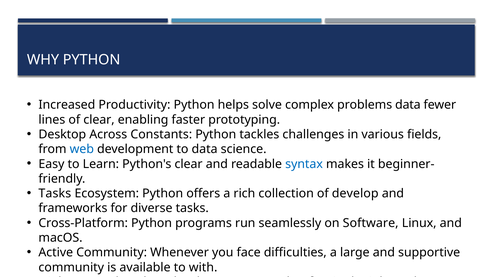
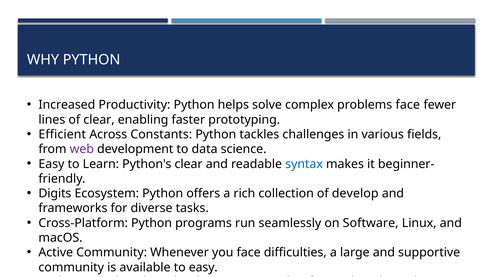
problems data: data -> face
Desktop: Desktop -> Efficient
web colour: blue -> purple
Tasks at (55, 194): Tasks -> Digits
to with: with -> easy
